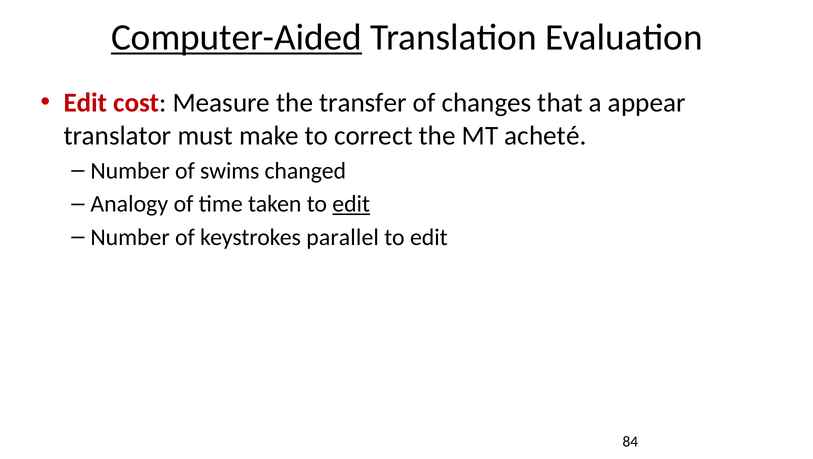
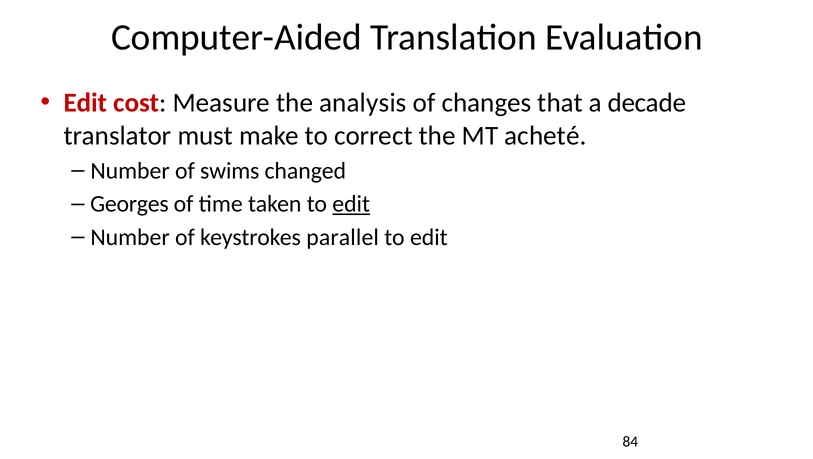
Computer-Aided underline: present -> none
transfer: transfer -> analysis
appear: appear -> decade
Analogy: Analogy -> Georges
